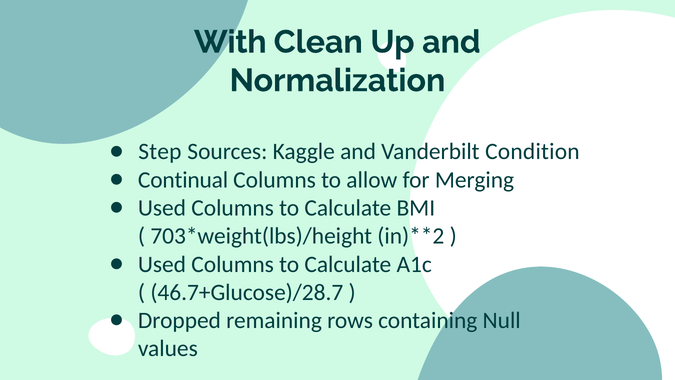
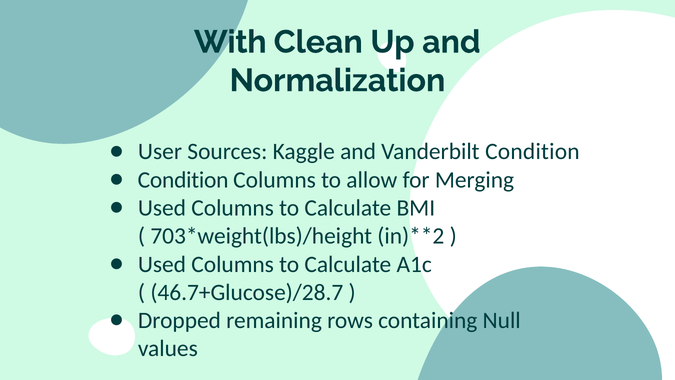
Step: Step -> User
Continual at (183, 180): Continual -> Condition
